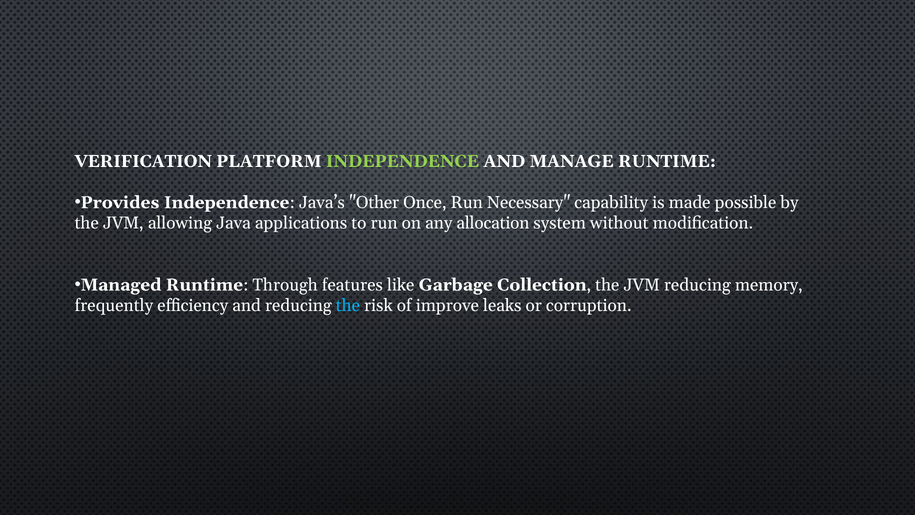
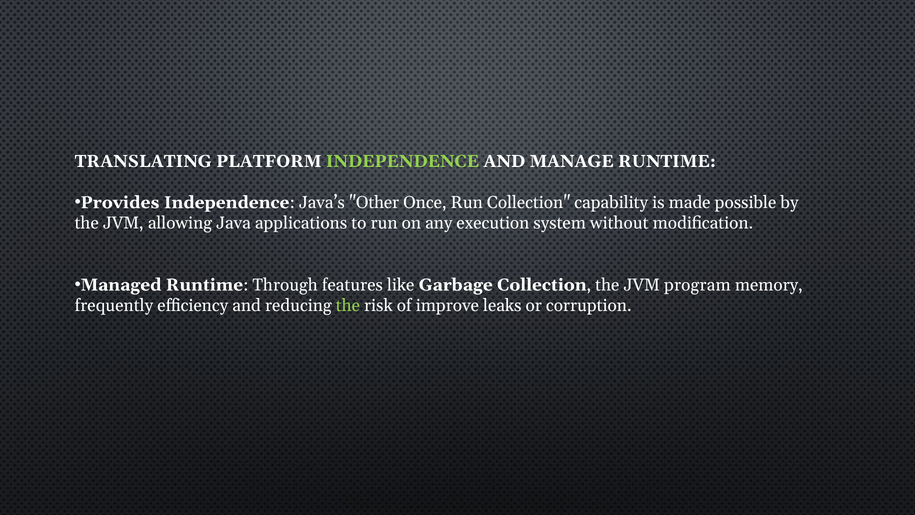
VERIFICATION: VERIFICATION -> TRANSLATING
Run Necessary: Necessary -> Collection
allocation: allocation -> execution
JVM reducing: reducing -> program
the at (348, 305) colour: light blue -> light green
